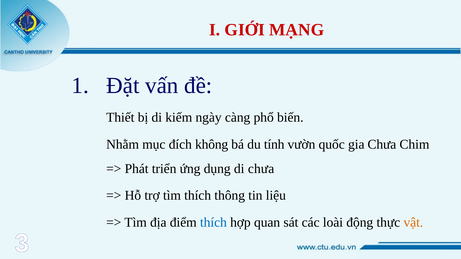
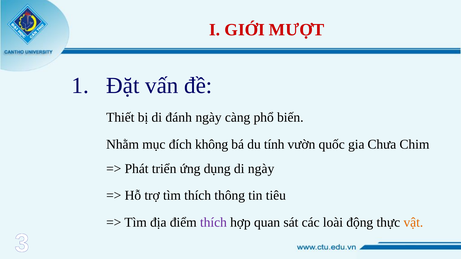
MẠNG: MẠNG -> MƯỢT
kiếm: kiếm -> đánh
di chưa: chưa -> ngày
liệu: liệu -> tiêu
thích at (213, 223) colour: blue -> purple
